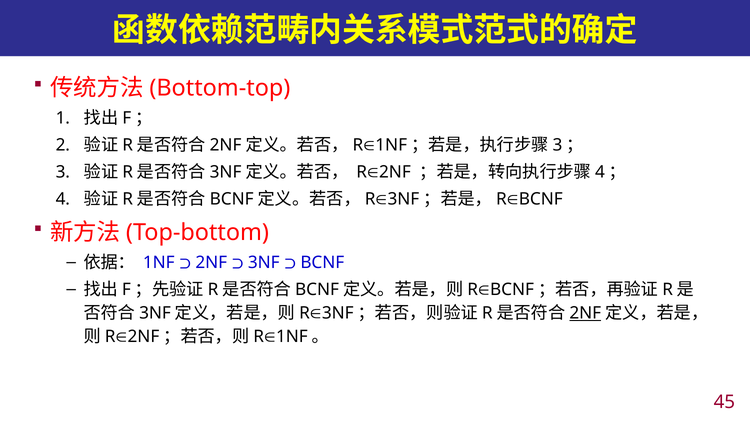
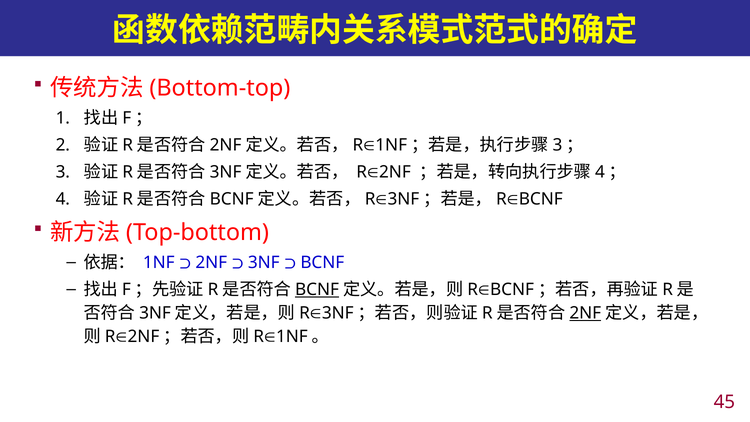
BCNF at (317, 290) underline: none -> present
